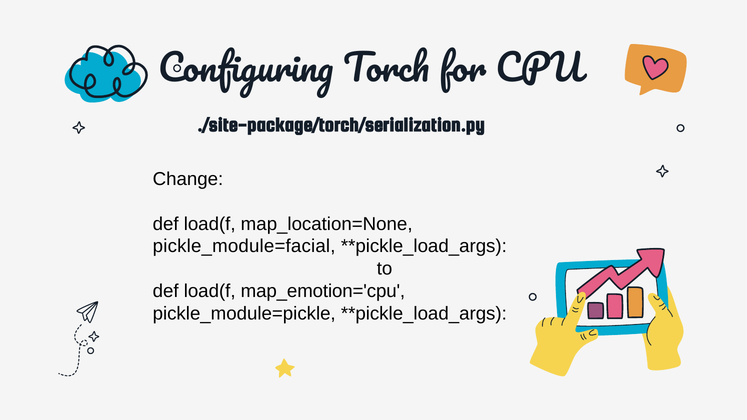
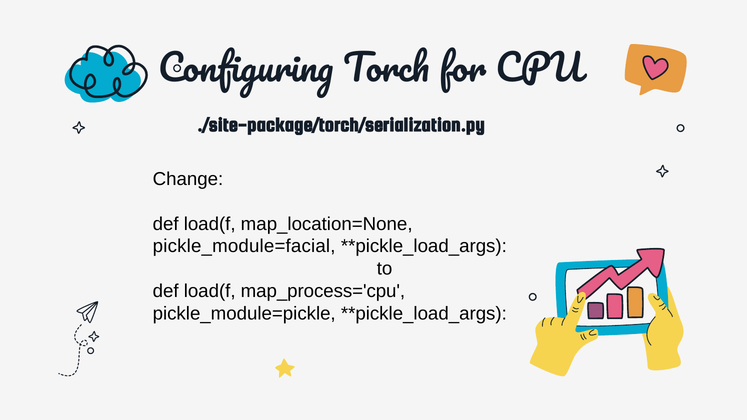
map_emotion='cpu: map_emotion='cpu -> map_process='cpu
